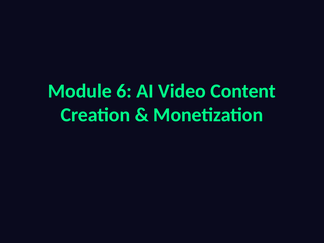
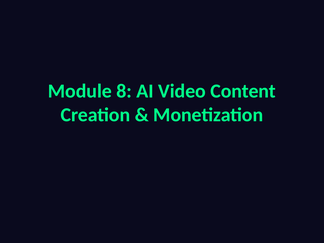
6: 6 -> 8
